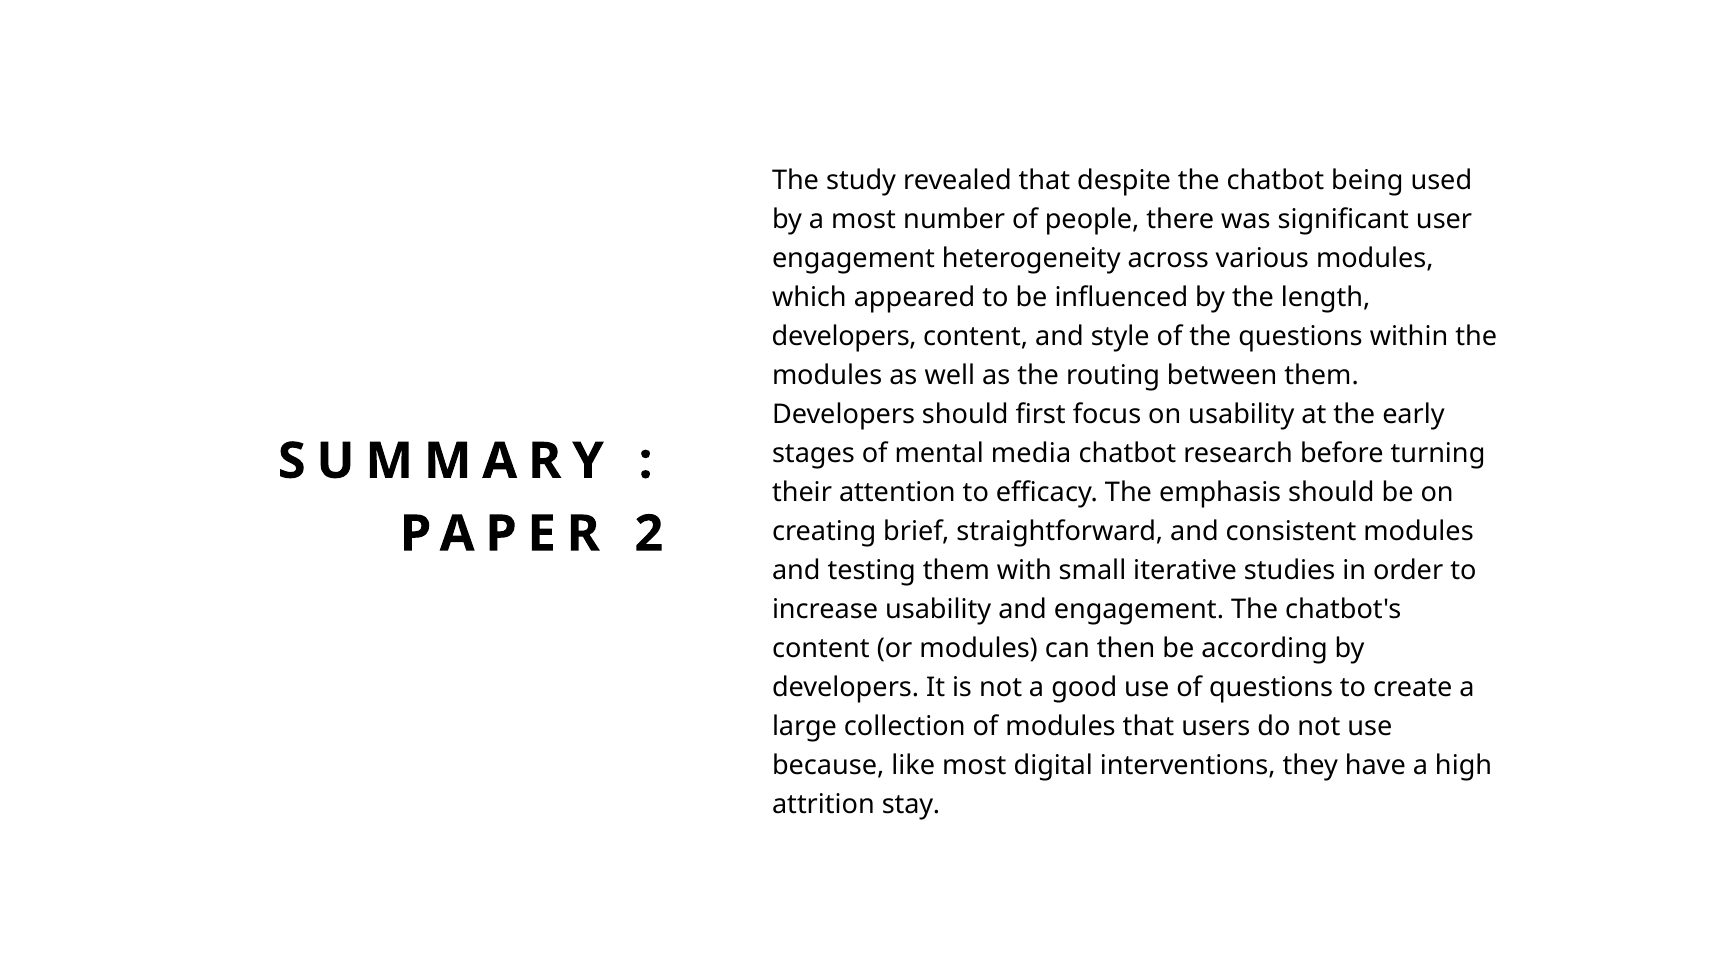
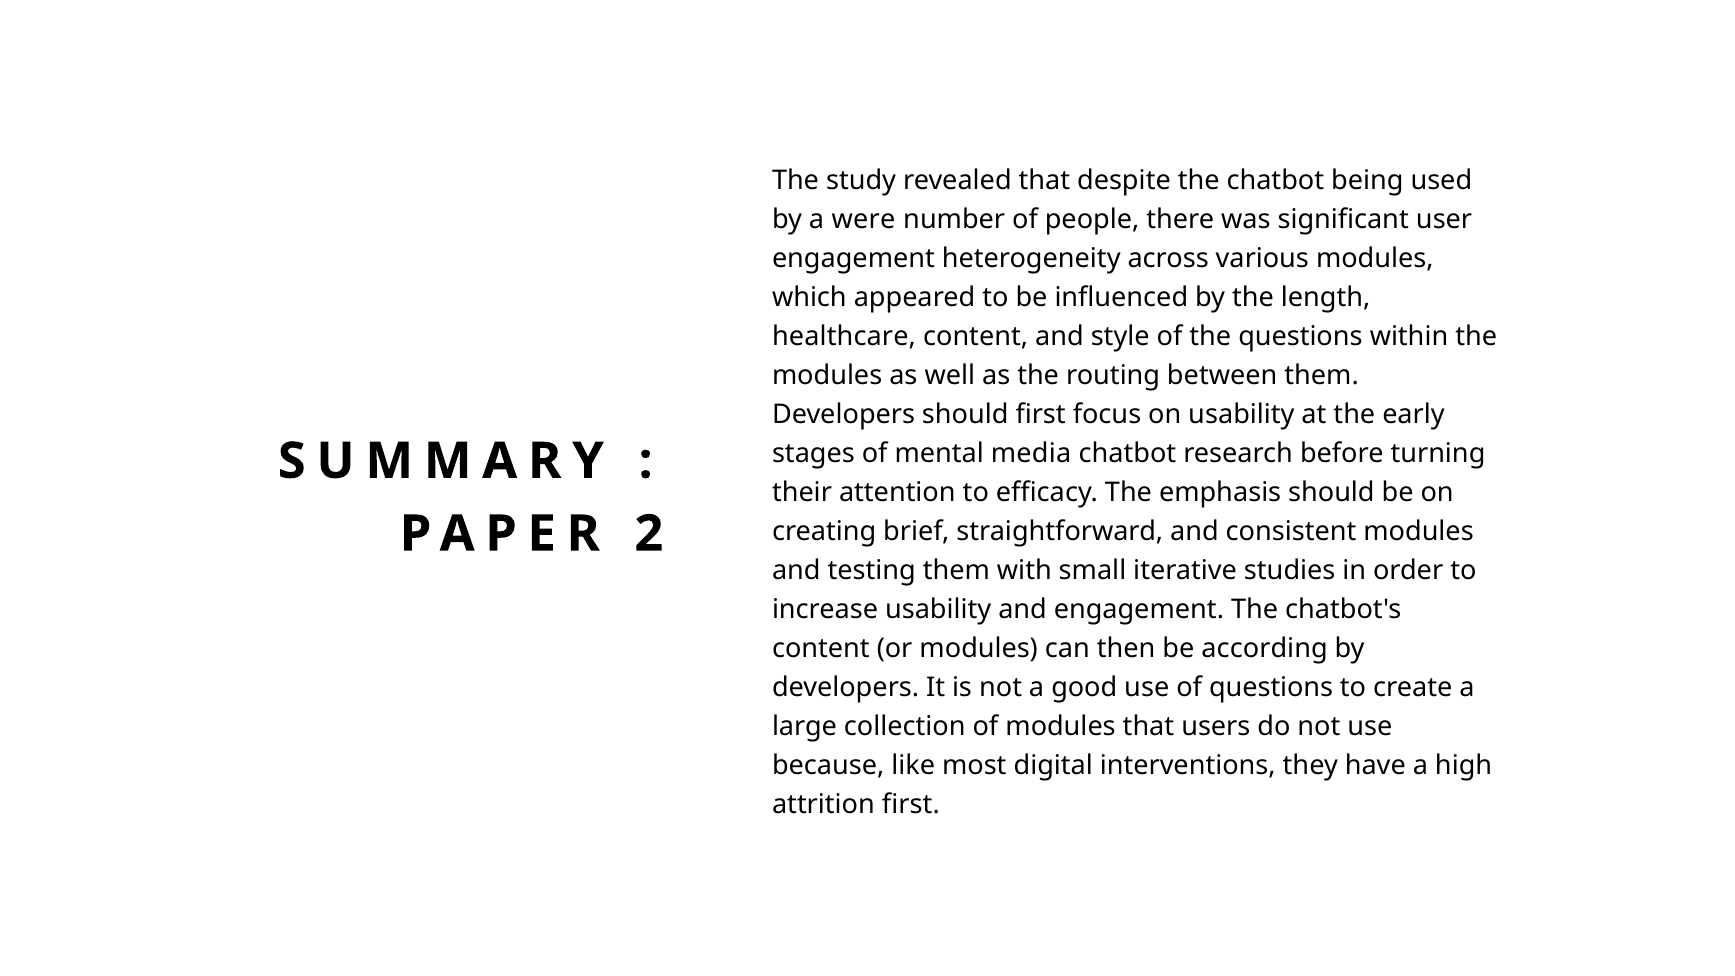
a most: most -> were
developers at (844, 336): developers -> healthcare
attrition stay: stay -> first
